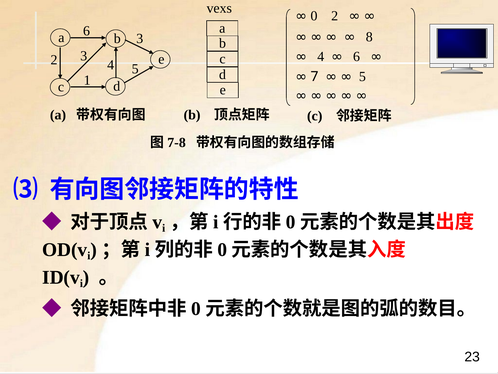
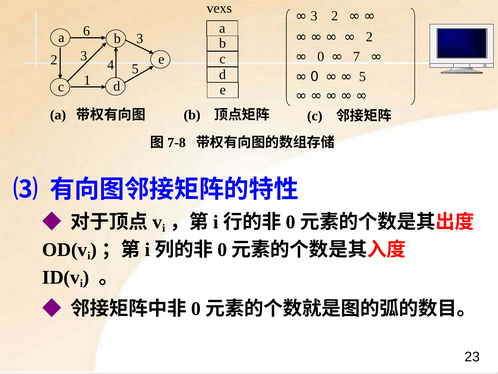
0 at (314, 16): 0 -> 3
8 at (369, 37): 8 -> 2
4 at (321, 56): 4 -> 0
6 at (357, 56): 6 -> 7
7 at (314, 77): 7 -> 0
